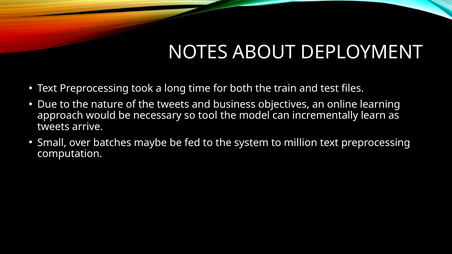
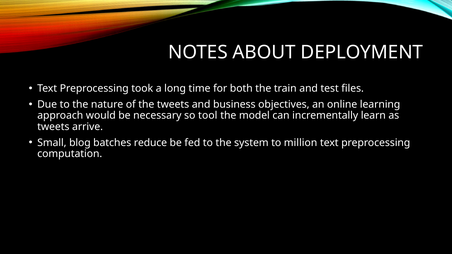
over: over -> blog
maybe: maybe -> reduce
